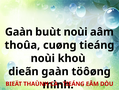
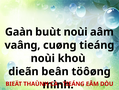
thoûa: thoûa -> vaâng
dieãn gaàn: gaàn -> beân
